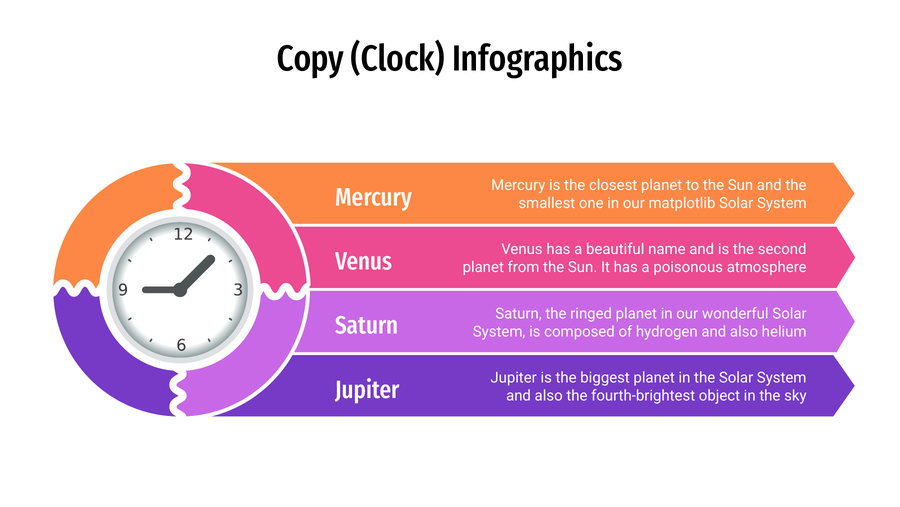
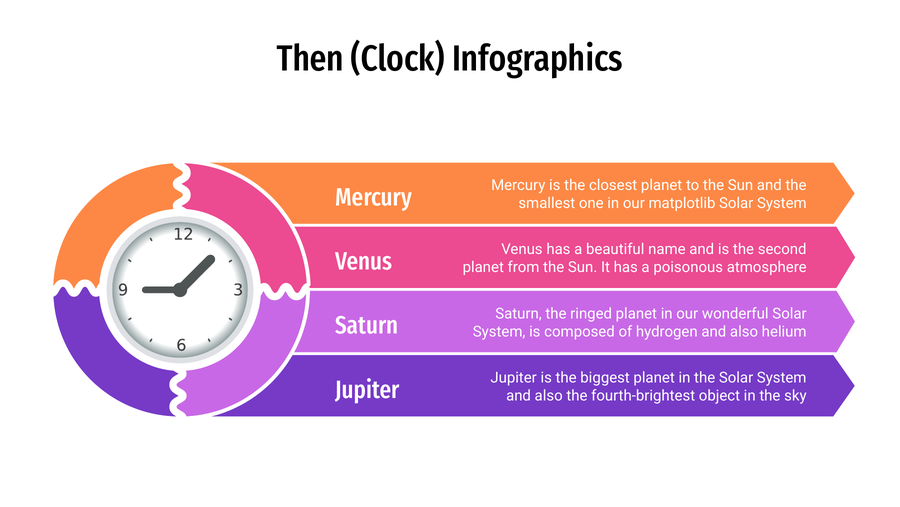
Copy: Copy -> Then
